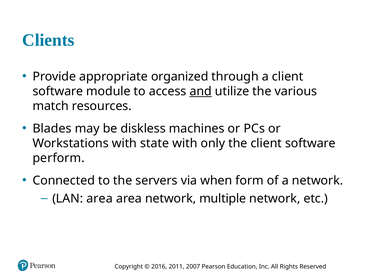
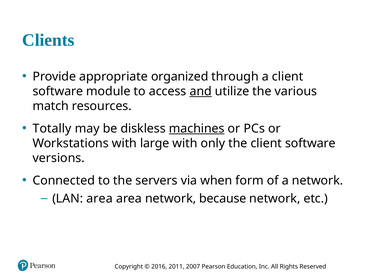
Blades: Blades -> Totally
machines underline: none -> present
state: state -> large
perform: perform -> versions
multiple: multiple -> because
